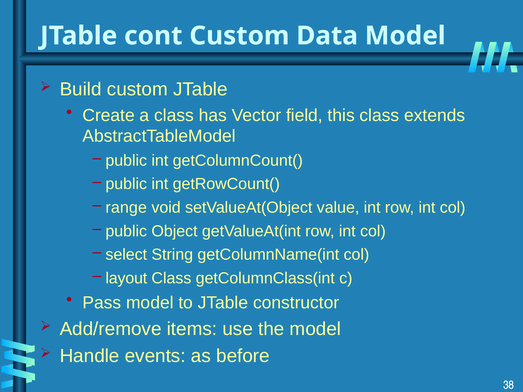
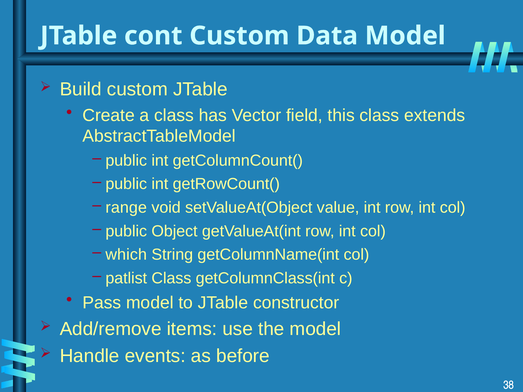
select: select -> which
layout: layout -> patlist
